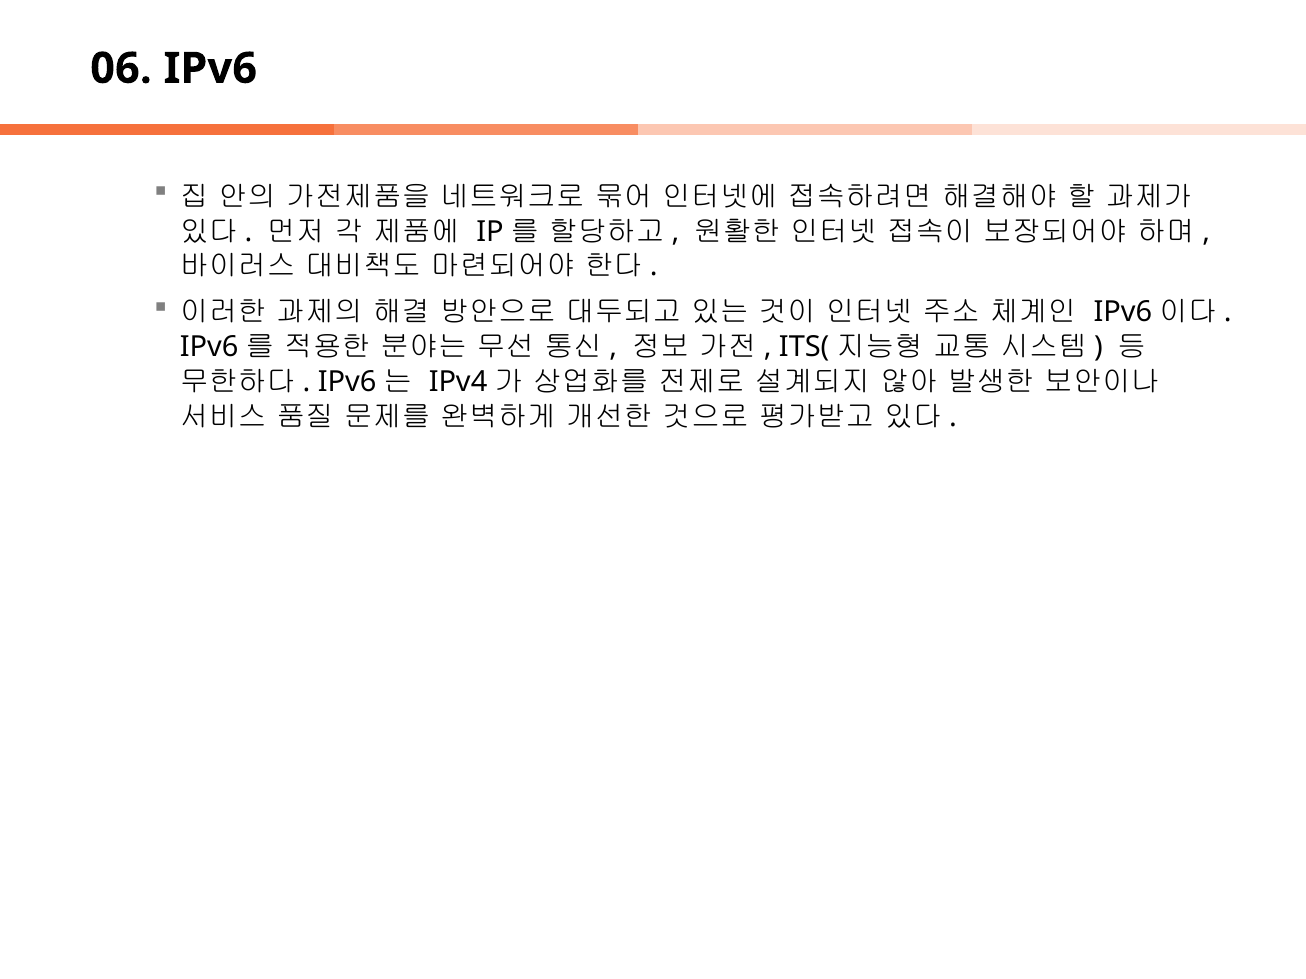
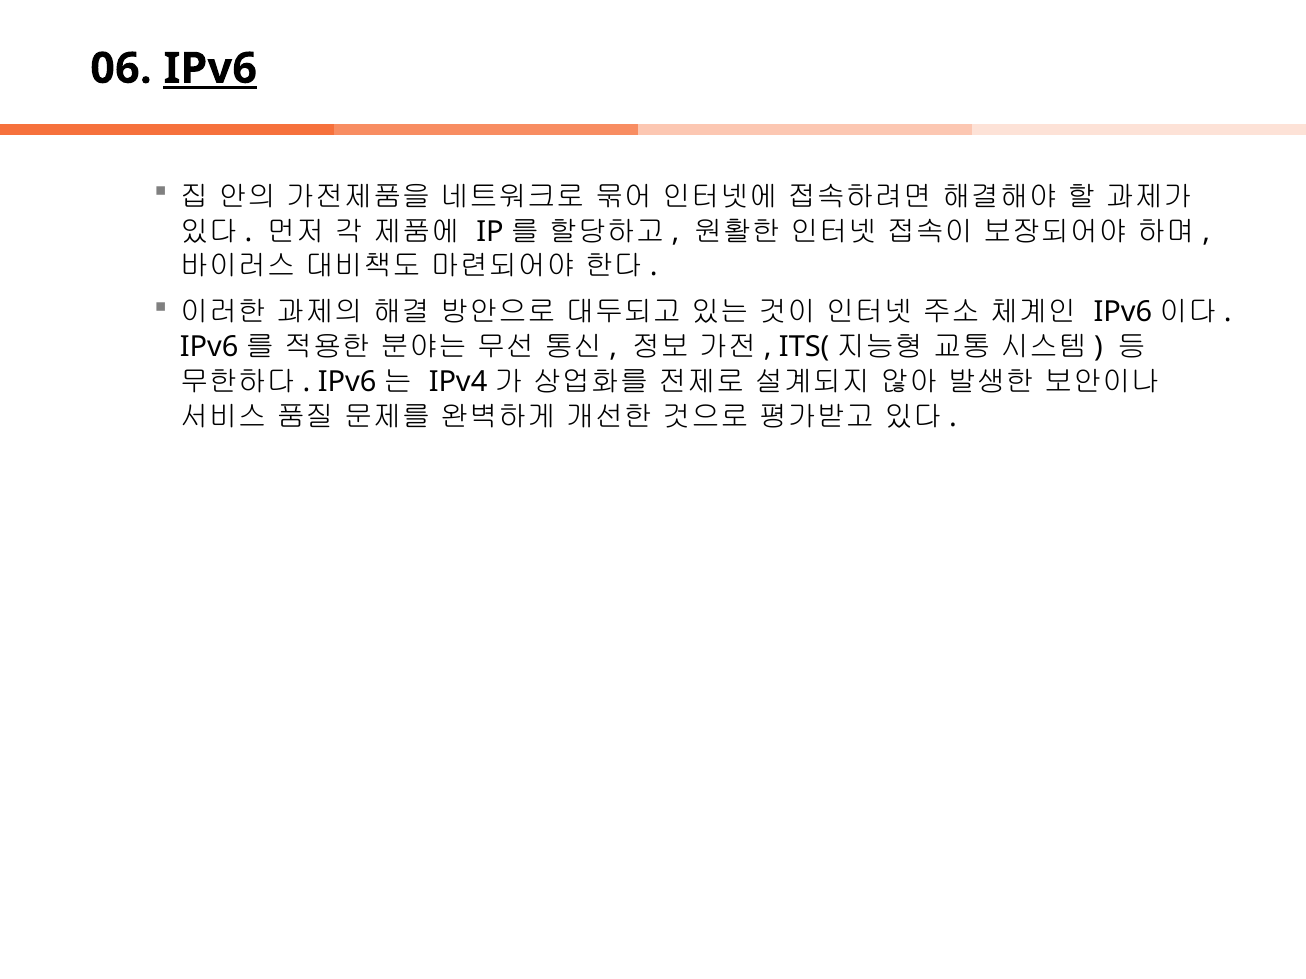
IPv6 underline: none -> present
